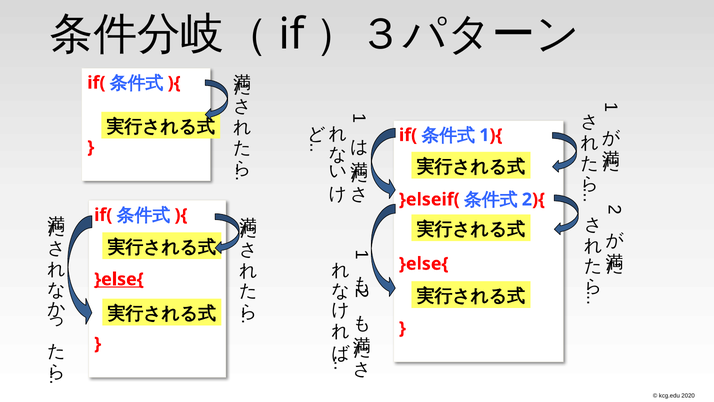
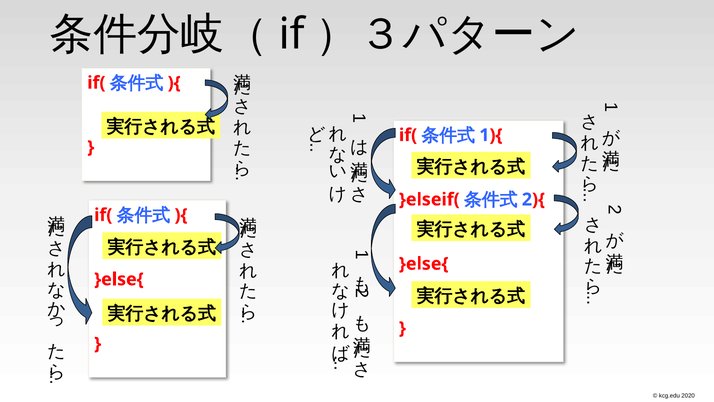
}else{ at (119, 279) underline: present -> none
